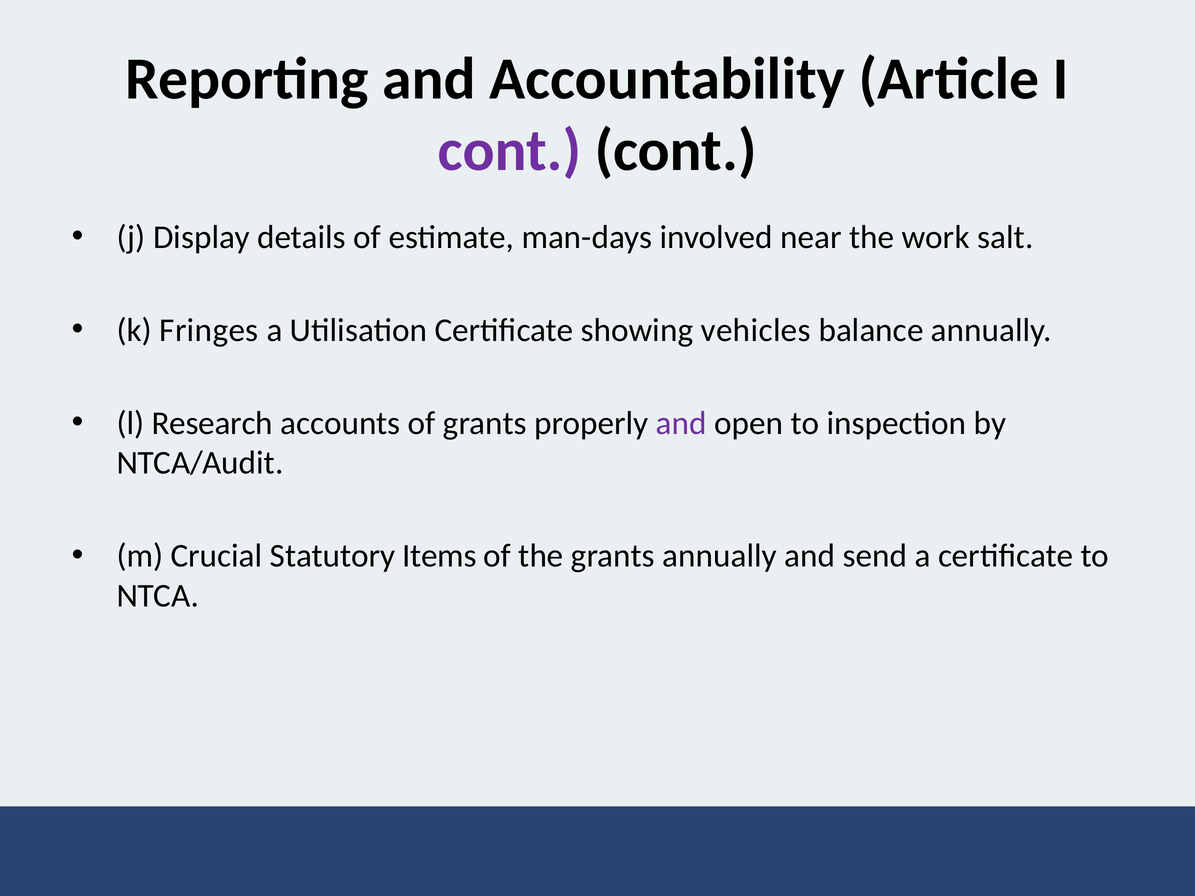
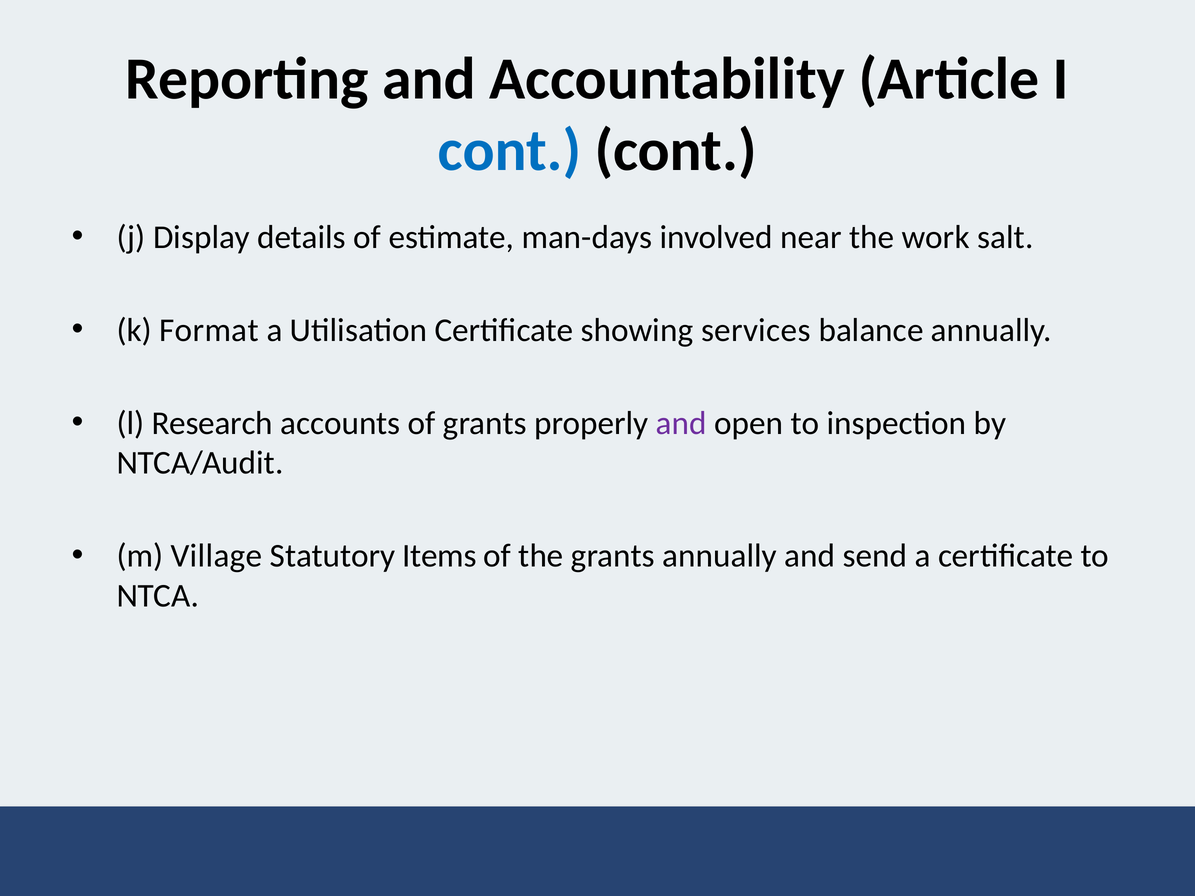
cont at (510, 151) colour: purple -> blue
Fringes: Fringes -> Format
vehicles: vehicles -> services
Crucial: Crucial -> Village
